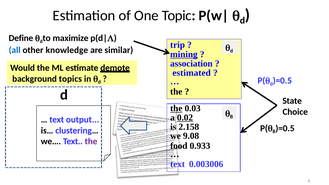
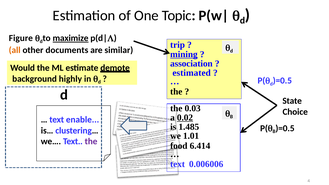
Define: Define -> Figure
maximize underline: none -> present
all colour: blue -> orange
knowledge: knowledge -> documents
topics: topics -> highly
the at (176, 109) underline: present -> none
output: output -> enable
2.158: 2.158 -> 1.485
9.08: 9.08 -> 1.01
0.933: 0.933 -> 6.414
0.003006: 0.003006 -> 0.006006
